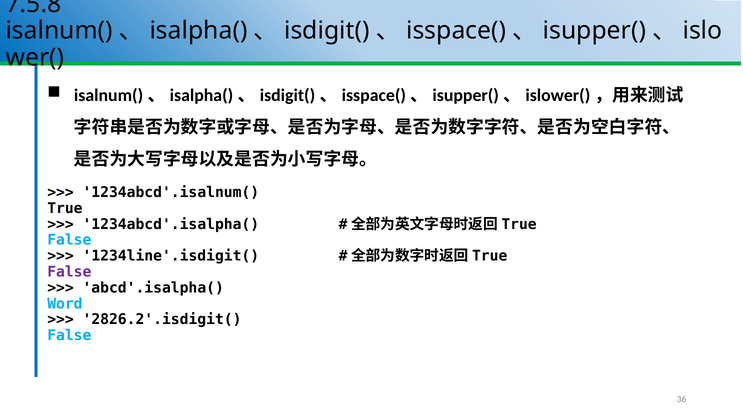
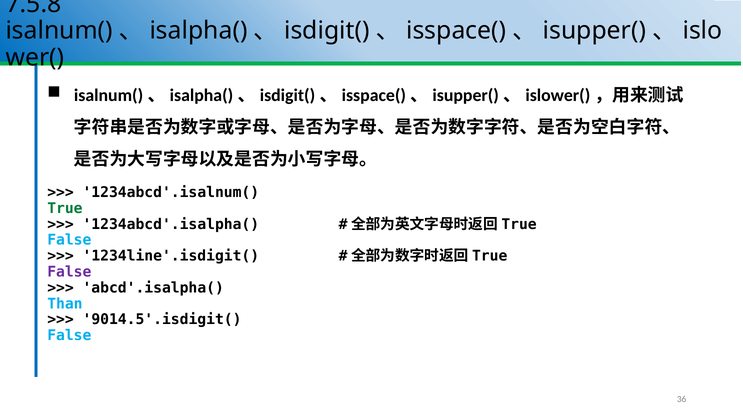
True colour: black -> green
Word: Word -> Than
2826.2'.isdigit(: 2826.2'.isdigit( -> 9014.5'.isdigit(
